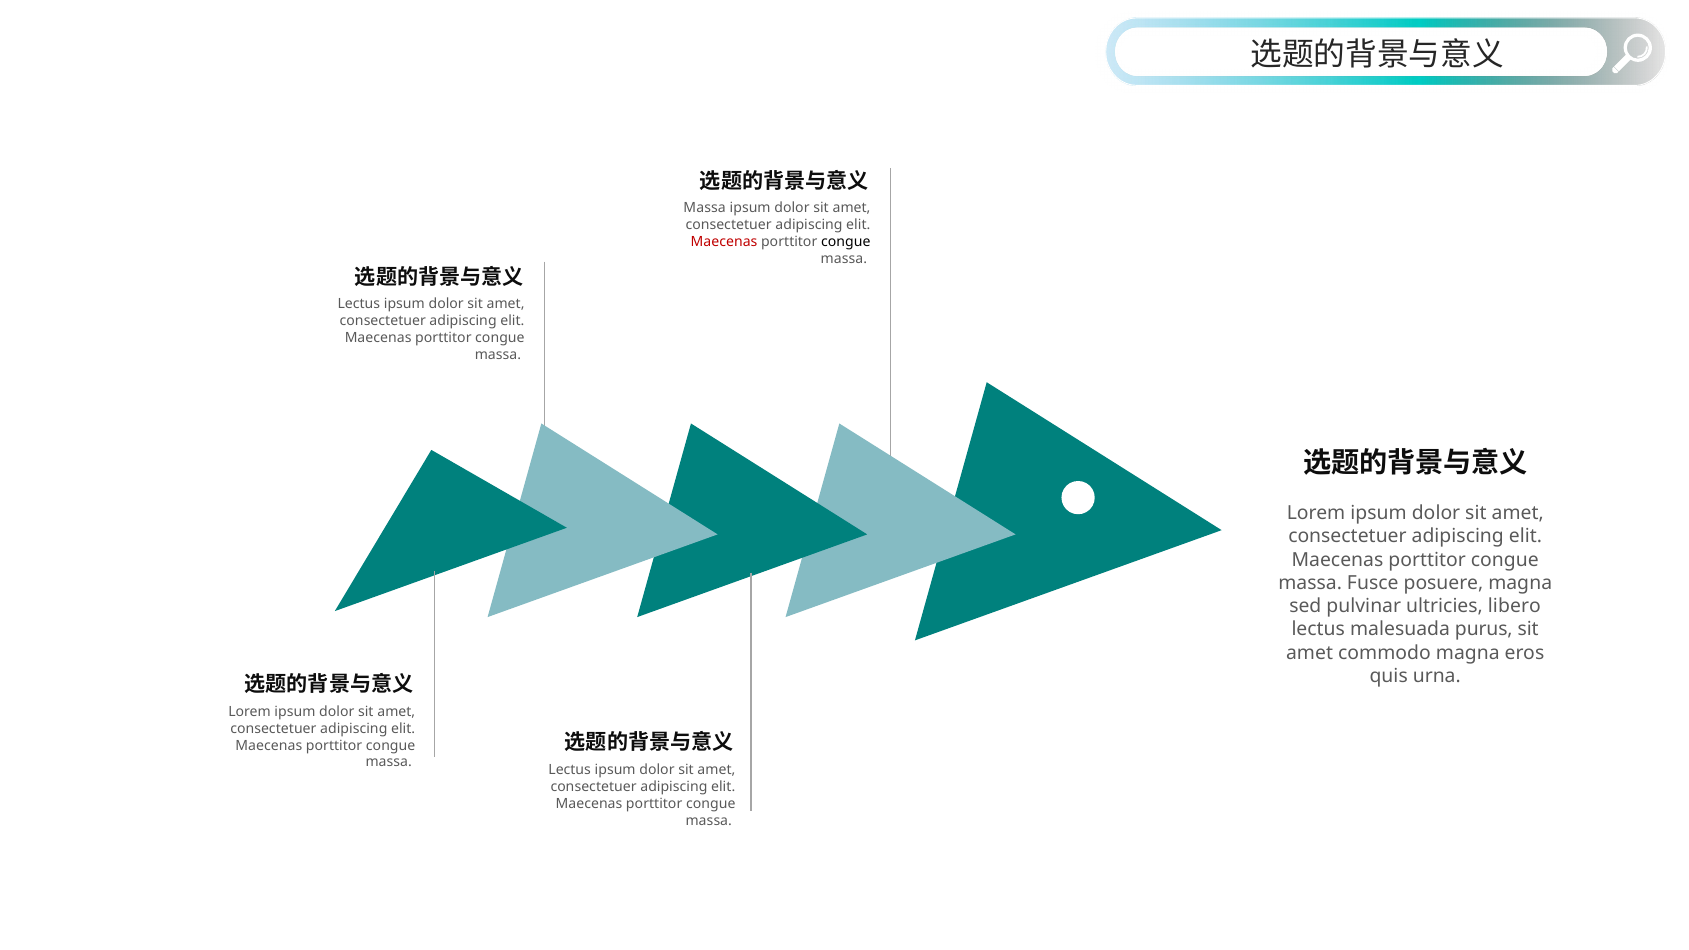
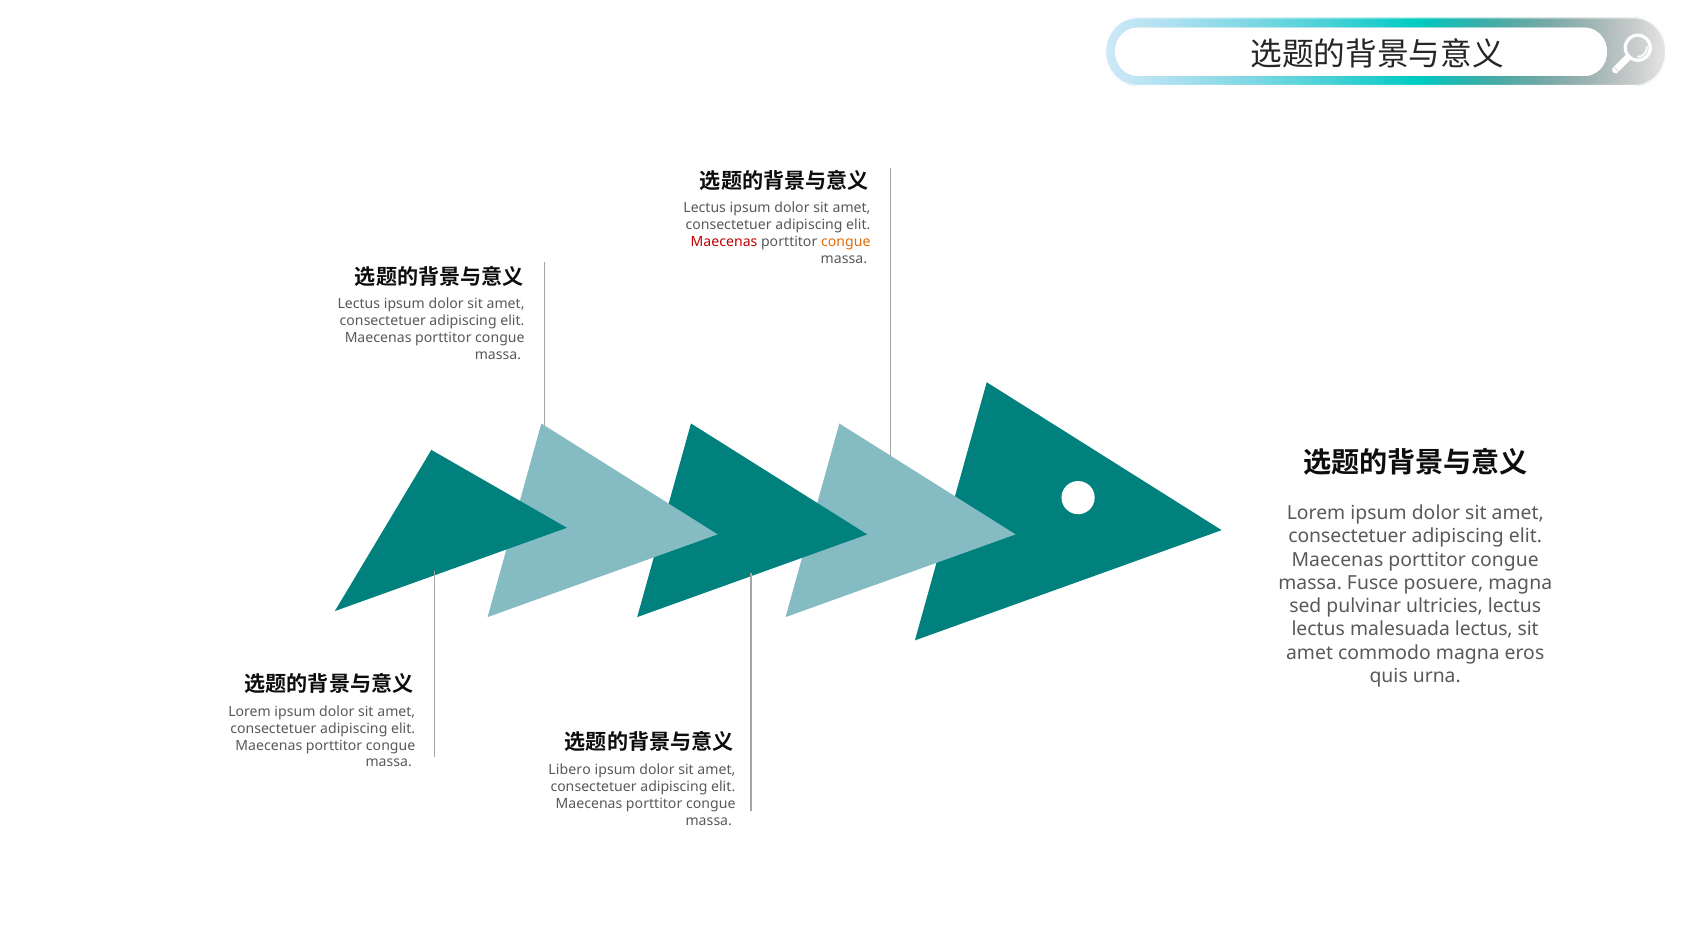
Massa at (705, 208): Massa -> Lectus
congue at (846, 242) colour: black -> orange
ultricies libero: libero -> lectus
malesuada purus: purus -> lectus
Lectus at (570, 770): Lectus -> Libero
